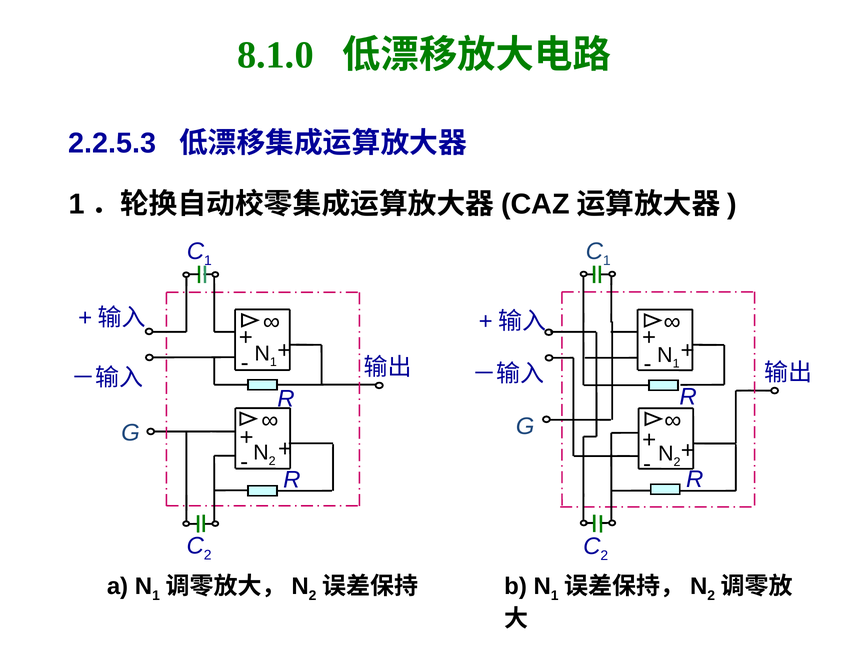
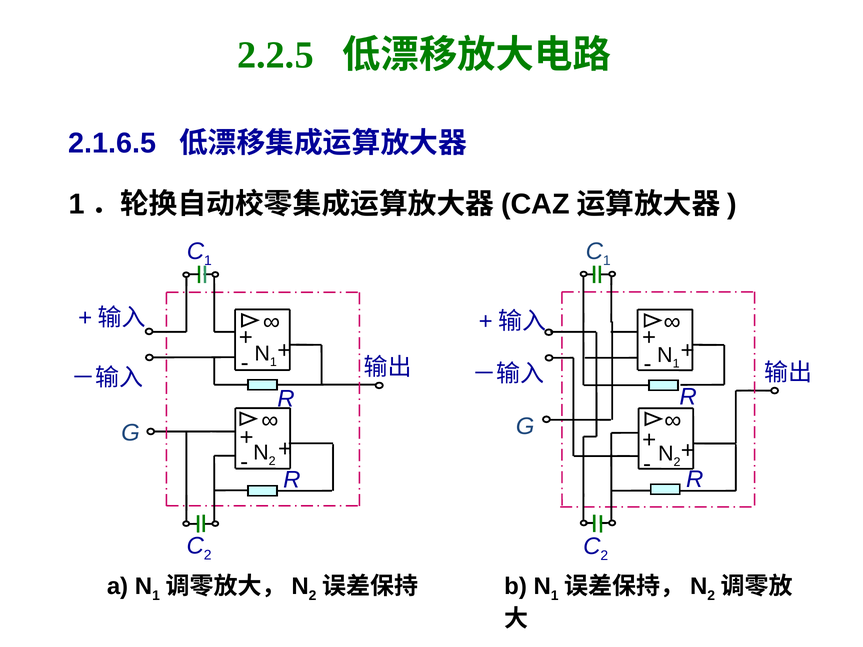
8.1.0: 8.1.0 -> 2.2.5
2.2.5.3: 2.2.5.3 -> 2.1.6.5
